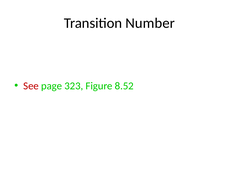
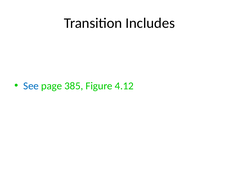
Number: Number -> Includes
See colour: red -> blue
323: 323 -> 385
8.52: 8.52 -> 4.12
